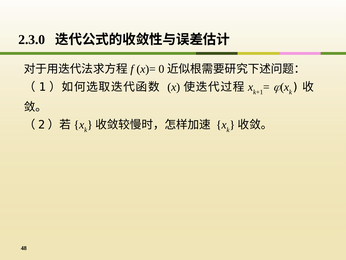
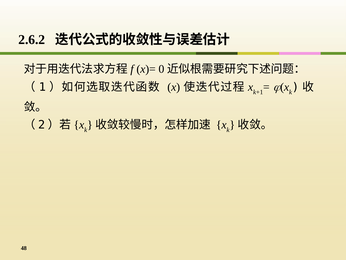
2.3.0: 2.3.0 -> 2.6.2
